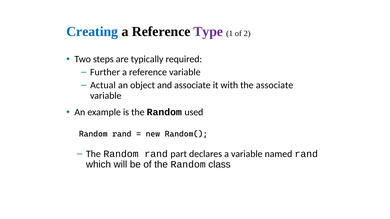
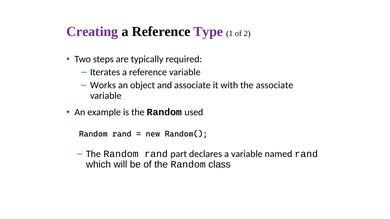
Creating colour: blue -> purple
Further: Further -> Iterates
Actual: Actual -> Works
